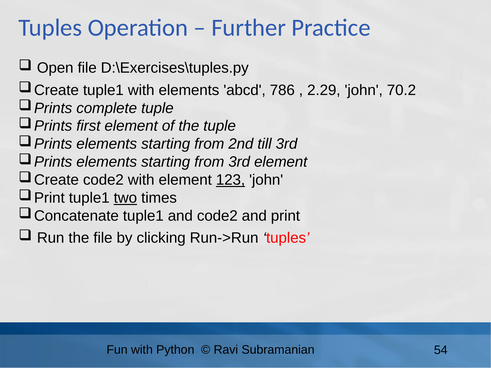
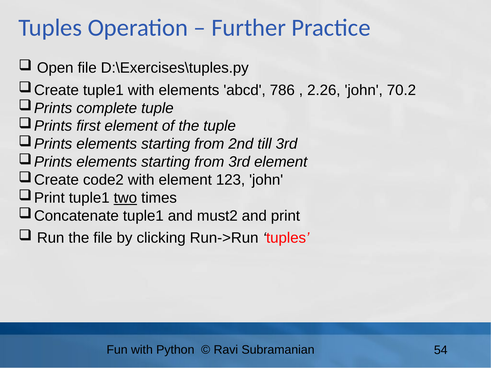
2.29: 2.29 -> 2.26
123 underline: present -> none
and code2: code2 -> must2
